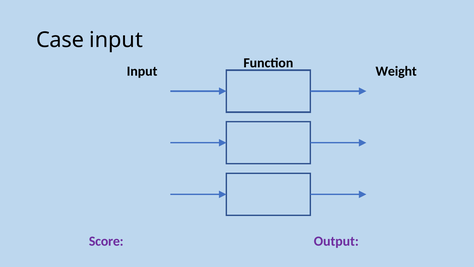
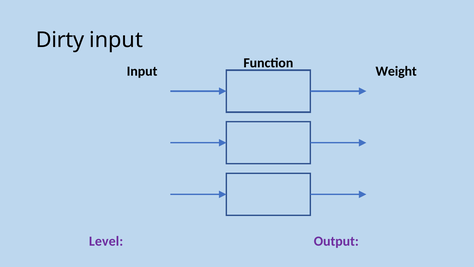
Case: Case -> Dirty
Score: Score -> Level
